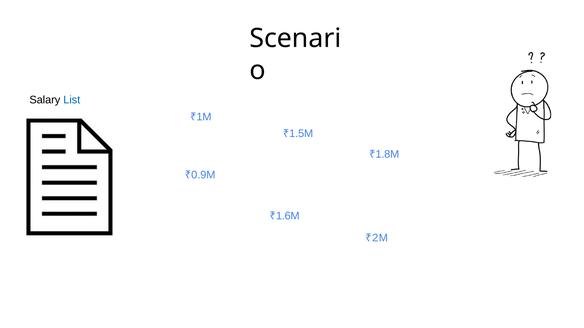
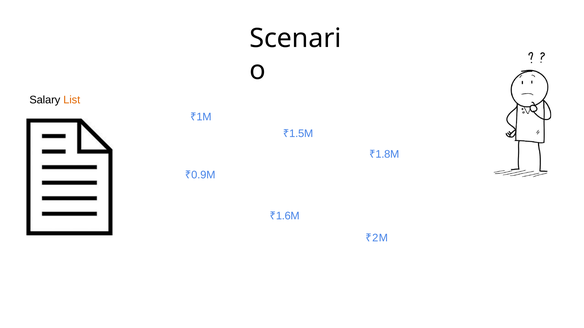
List colour: blue -> orange
